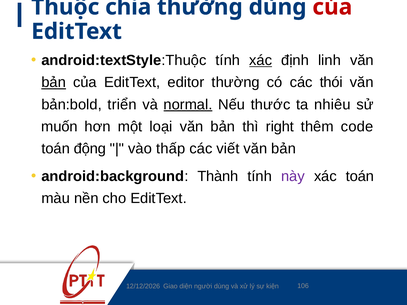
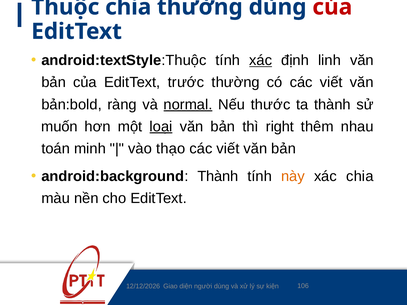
bản at (54, 82) underline: present -> none
editor: editor -> trước
có các thói: thói -> viết
triển: triển -> ràng
ta nhiêu: nhiêu -> thành
loại underline: none -> present
code: code -> nhau
động: động -> minh
thấp: thấp -> thạo
này colour: purple -> orange
xác toán: toán -> chia
